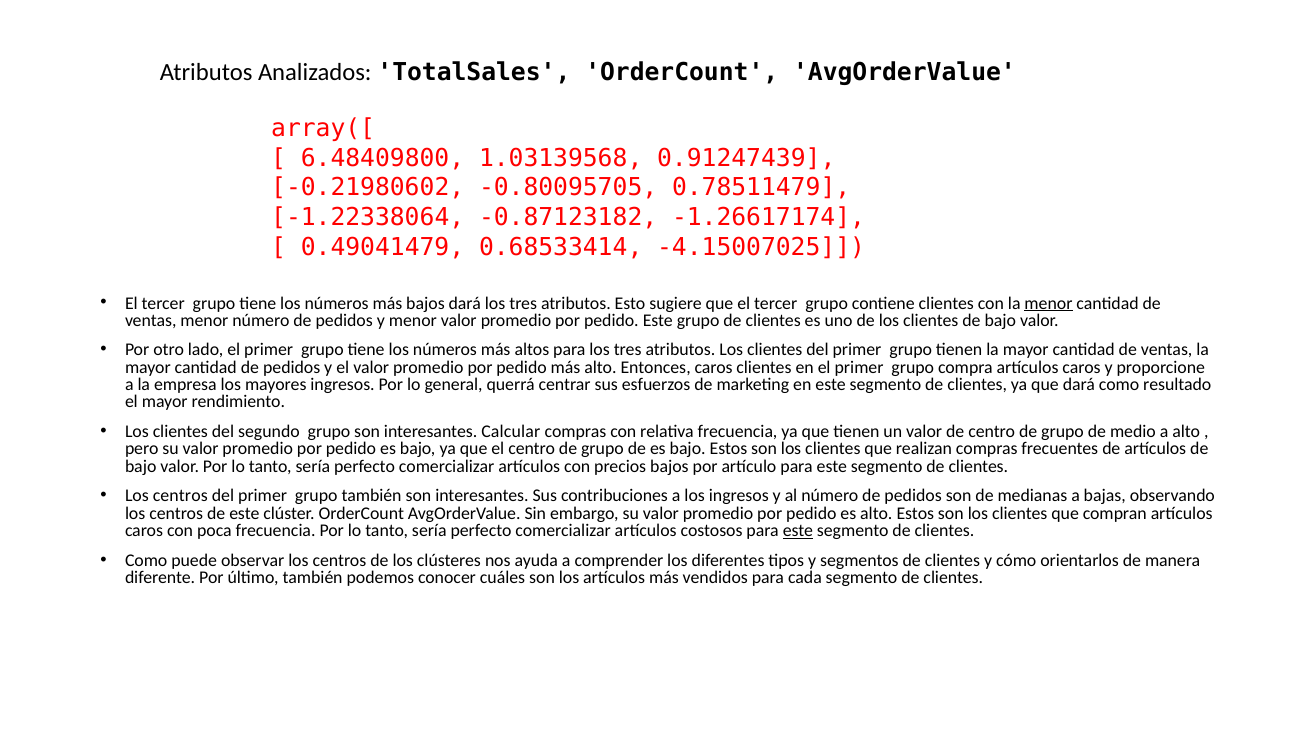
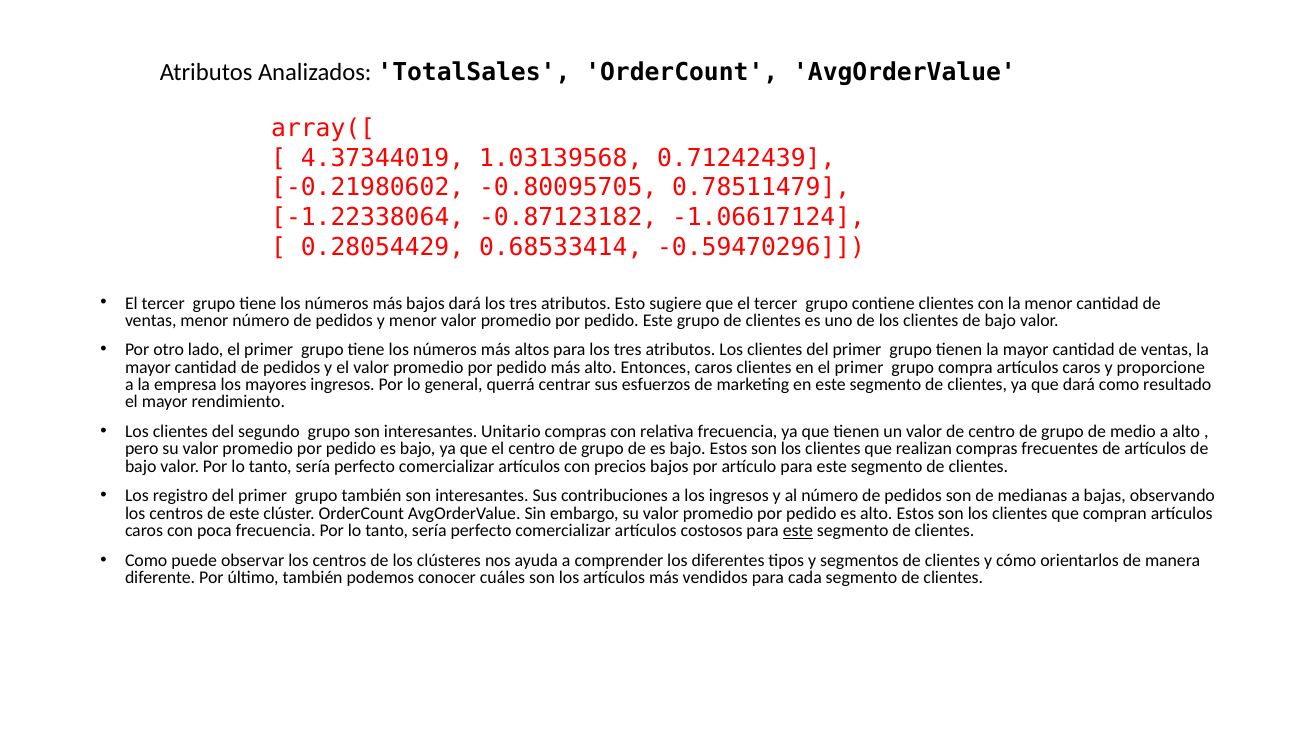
6.48409800: 6.48409800 -> 4.37344019
0.91247439: 0.91247439 -> 0.71242439
-1.26617174: -1.26617174 -> -1.06617124
0.49041479: 0.49041479 -> 0.28054429
-4.15007025: -4.15007025 -> -0.59470296
menor at (1049, 303) underline: present -> none
Calcular: Calcular -> Unitario
centros at (180, 496): centros -> registro
